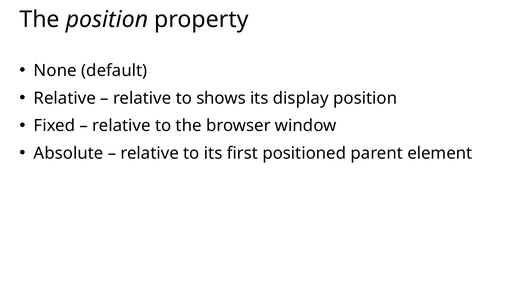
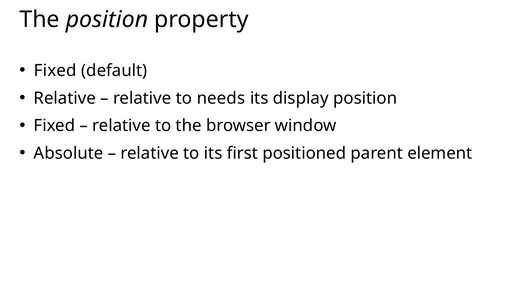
None at (55, 71): None -> Fixed
shows: shows -> needs
